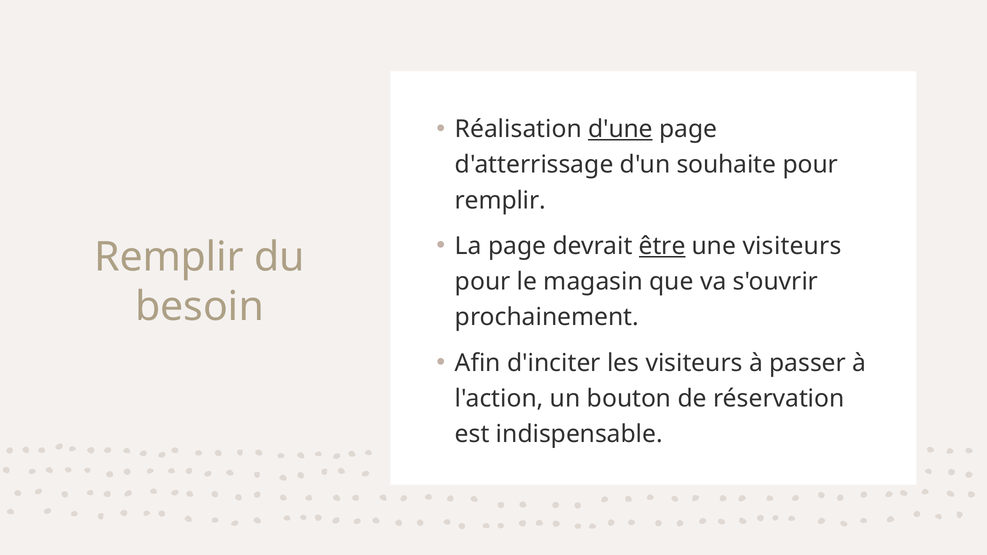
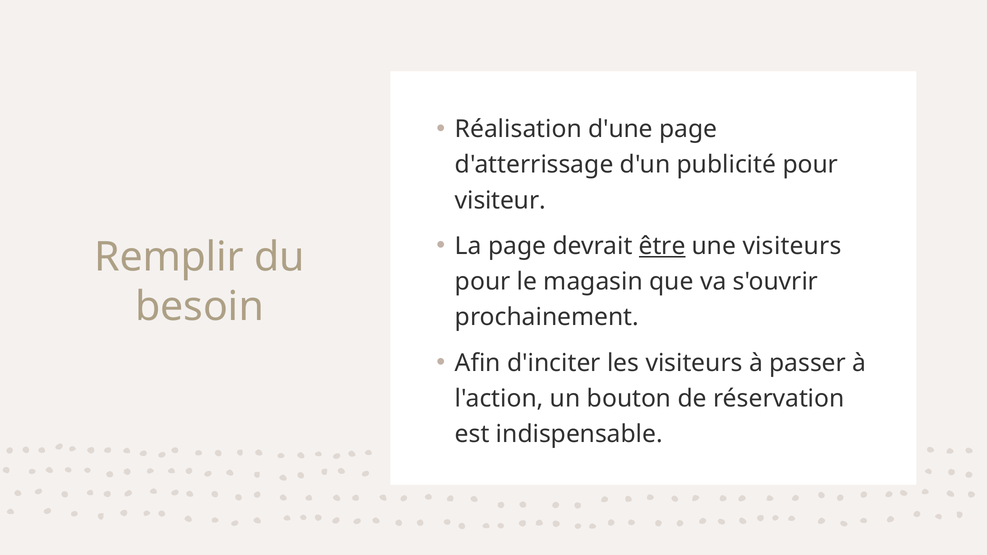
d'une underline: present -> none
souhaite: souhaite -> publicité
remplir at (500, 200): remplir -> visiteur
